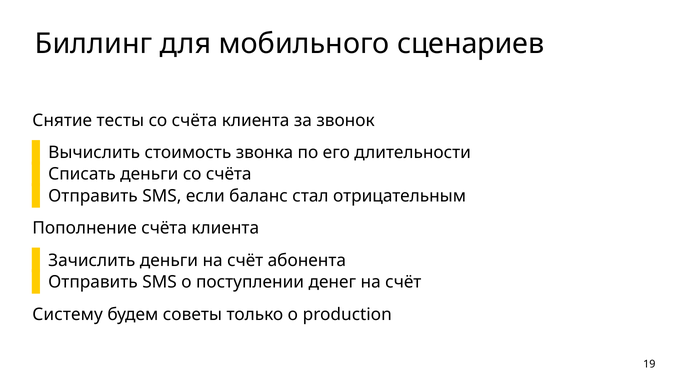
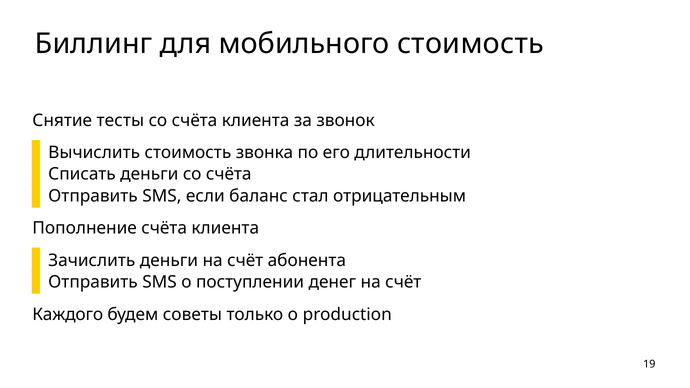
мобильного сценариев: сценариев -> стоимость
Систему: Систему -> Каждого
